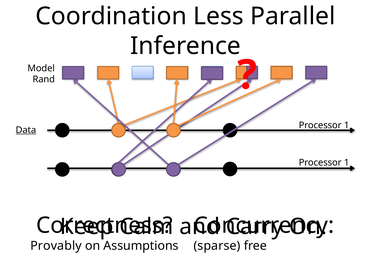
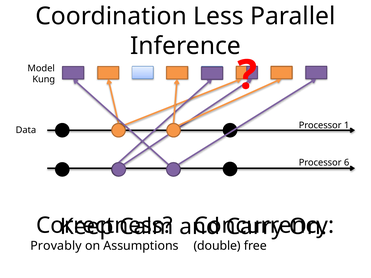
Rand: Rand -> Kung
Data underline: present -> none
1 at (347, 163): 1 -> 6
sparse: sparse -> double
